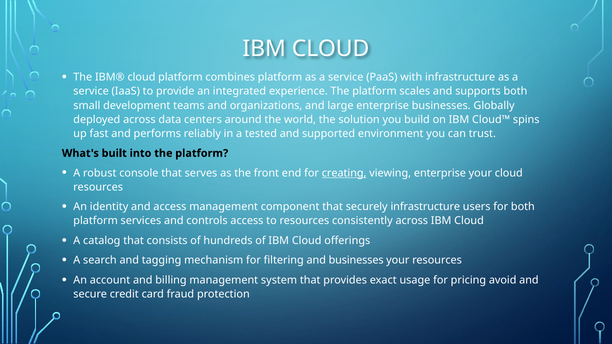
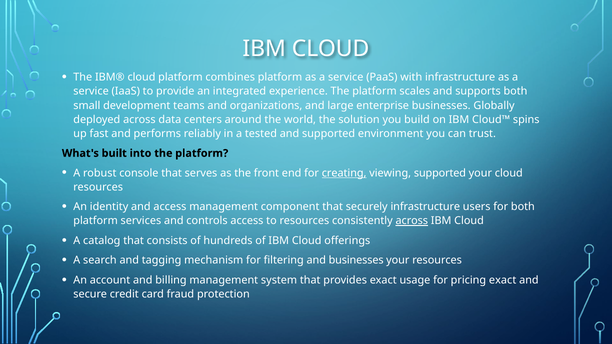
viewing enterprise: enterprise -> supported
across at (412, 221) underline: none -> present
pricing avoid: avoid -> exact
